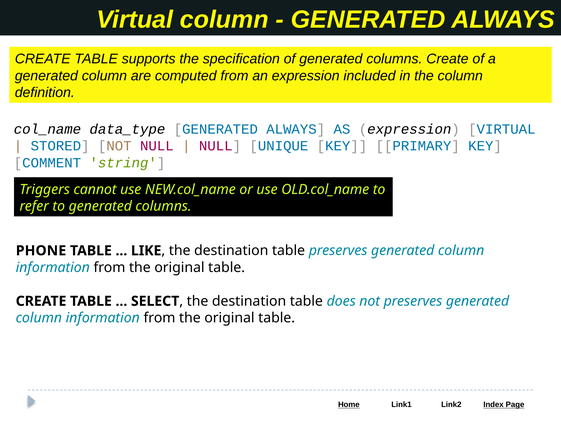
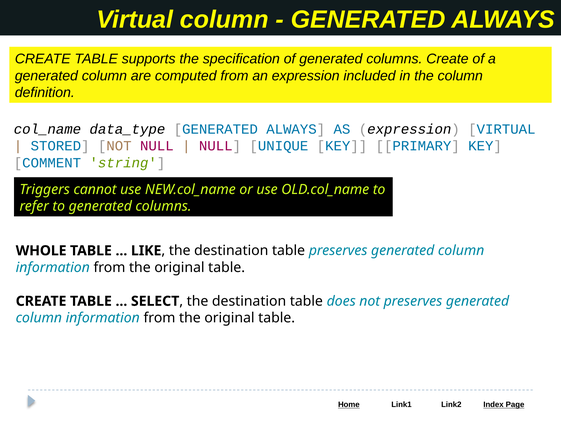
PHONE: PHONE -> WHOLE
